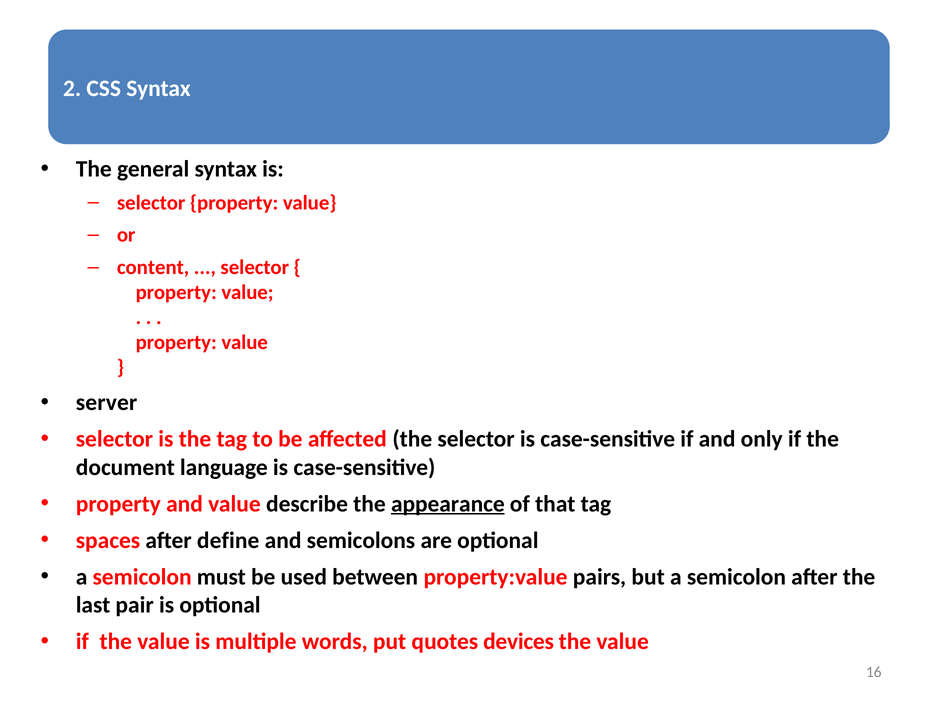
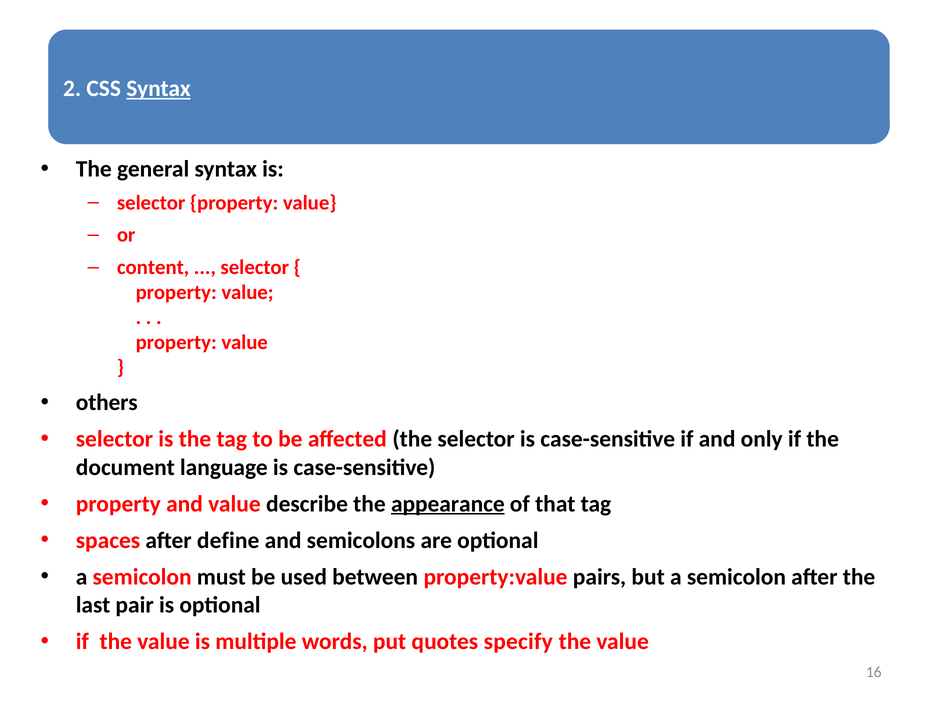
Syntax at (158, 88) underline: none -> present
server: server -> others
devices: devices -> specify
